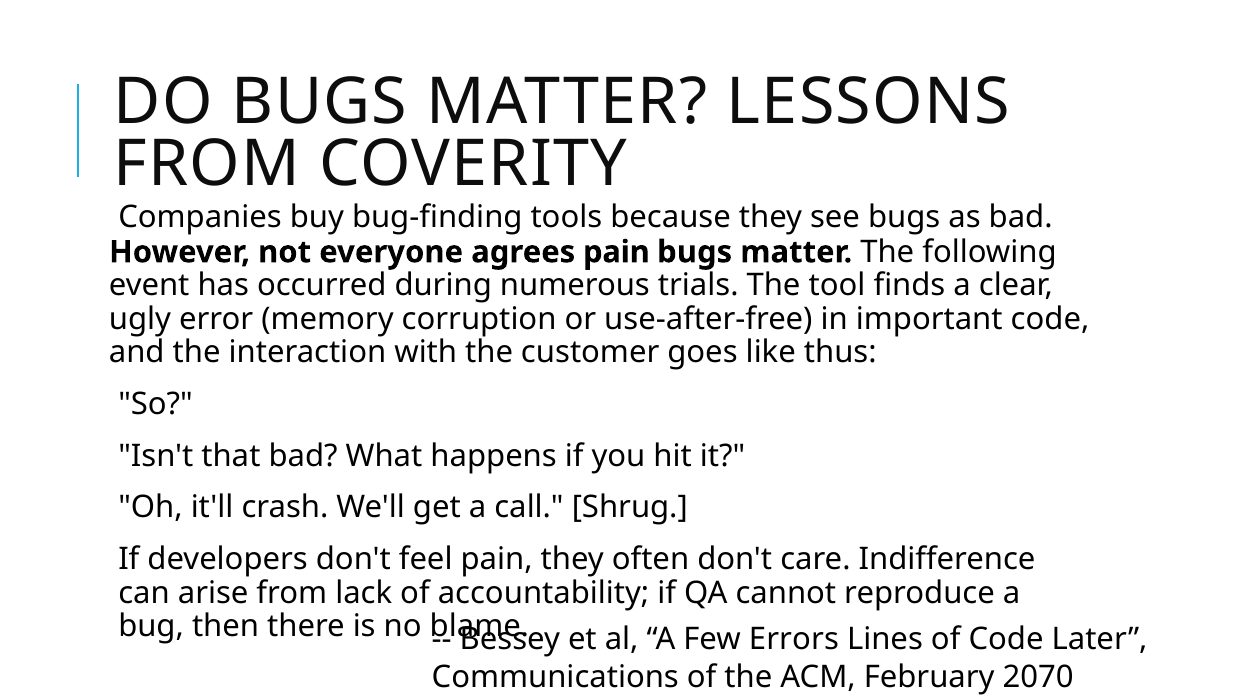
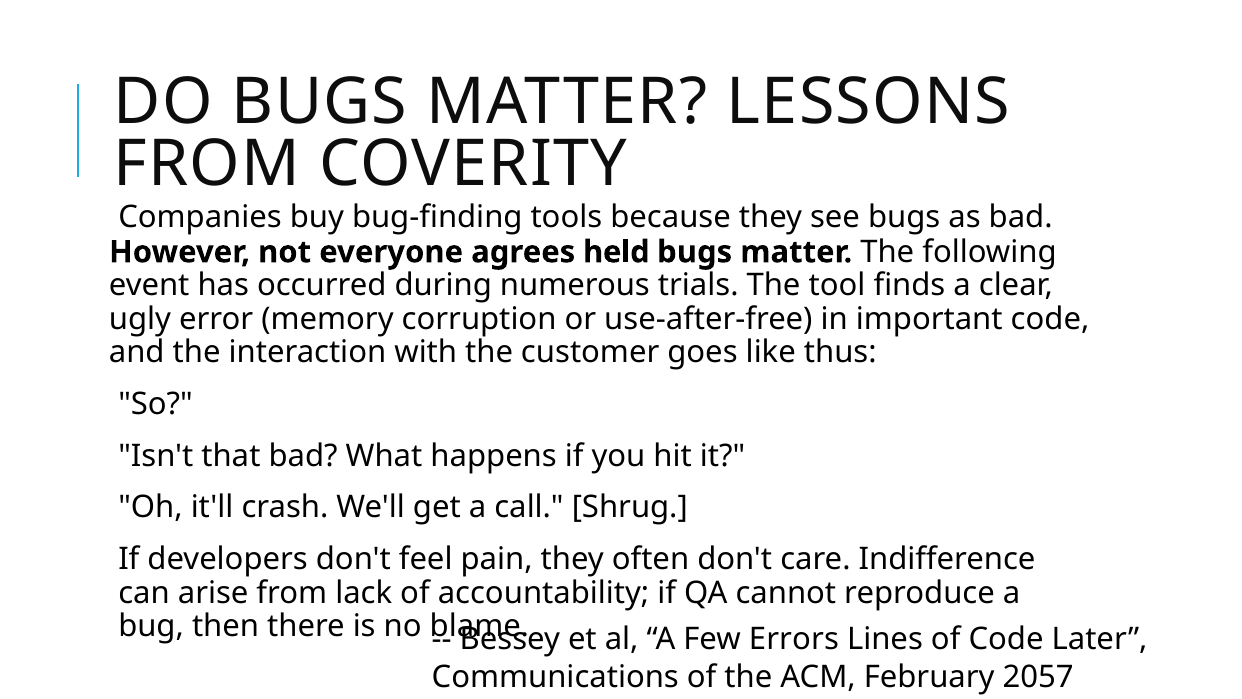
agrees pain: pain -> held
2070: 2070 -> 2057
